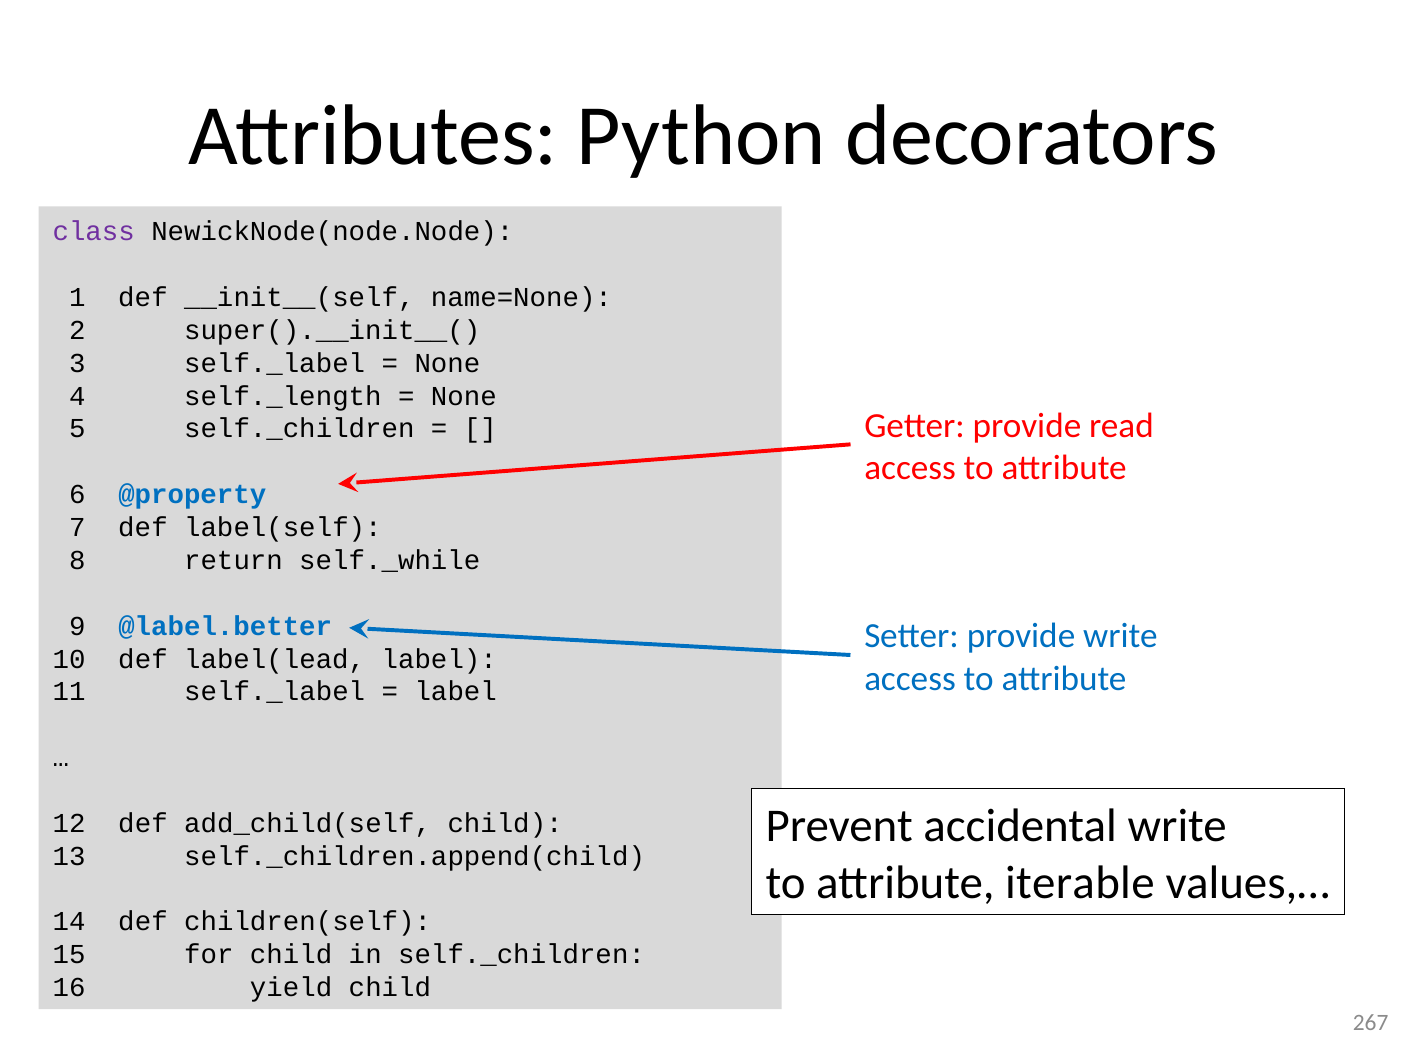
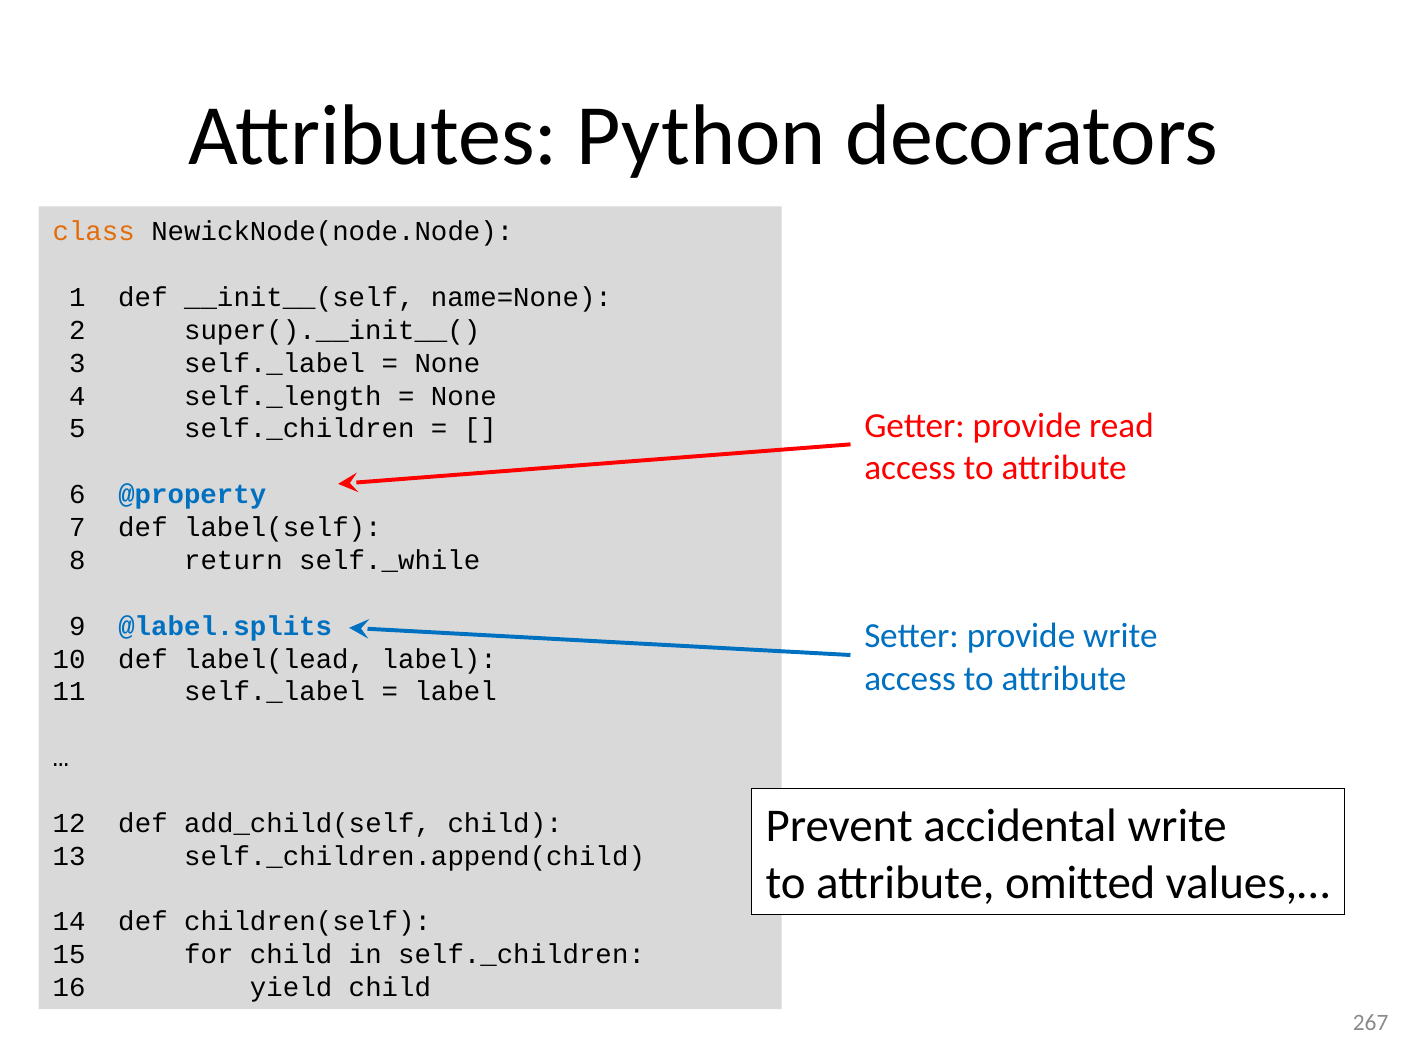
class colour: purple -> orange
@label.better: @label.better -> @label.splits
iterable: iterable -> omitted
